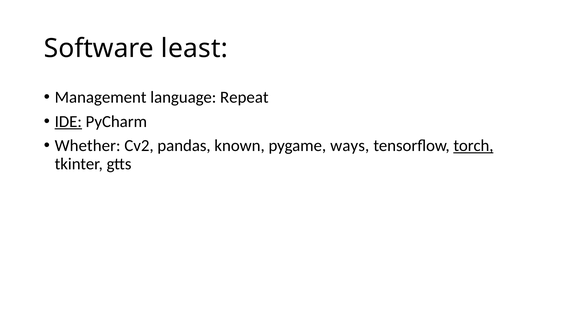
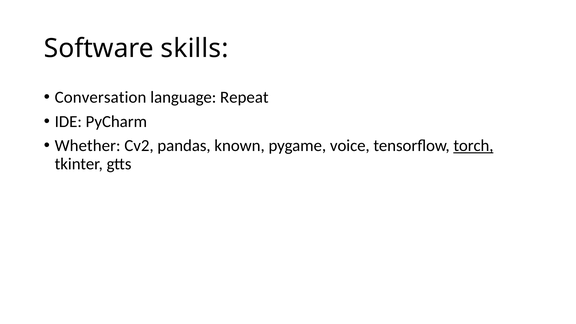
least: least -> skills
Management: Management -> Conversation
IDE underline: present -> none
ways: ways -> voice
